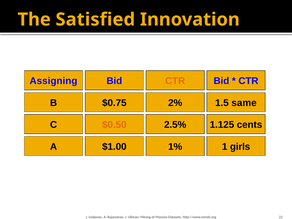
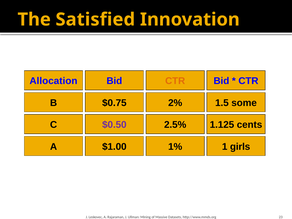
Assigning: Assigning -> Allocation
same: same -> some
$0.50 colour: orange -> purple
